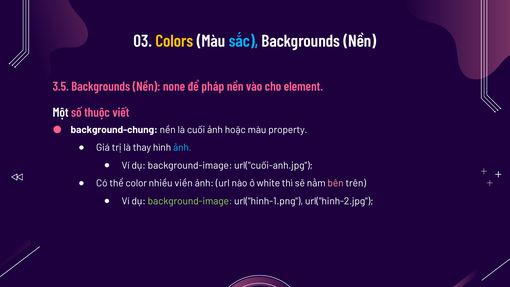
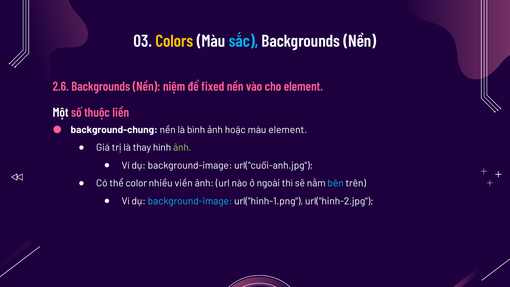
3.5: 3.5 -> 2.6
none: none -> niệm
pháp: pháp -> fixed
viết: viết -> liền
cuối: cuối -> bình
màu property: property -> element
ảnh at (182, 148) colour: light blue -> light green
white: white -> ngoài
bên colour: pink -> light blue
background-image at (190, 201) colour: light green -> light blue
